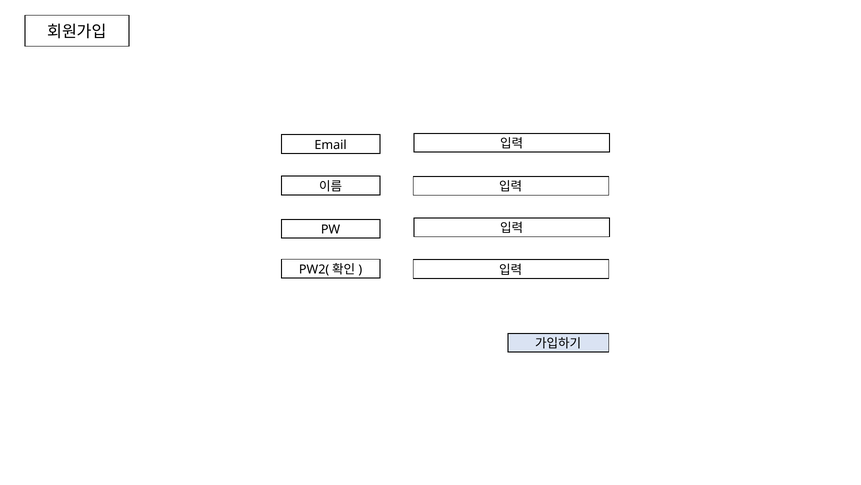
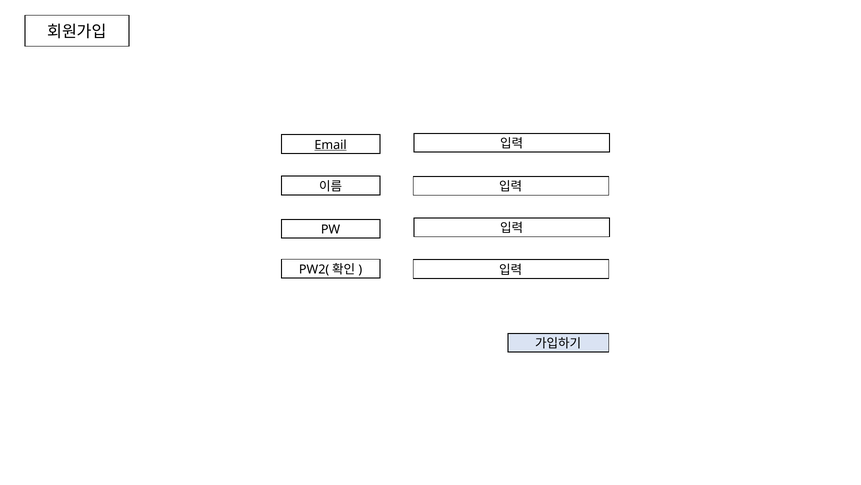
Email underline: none -> present
